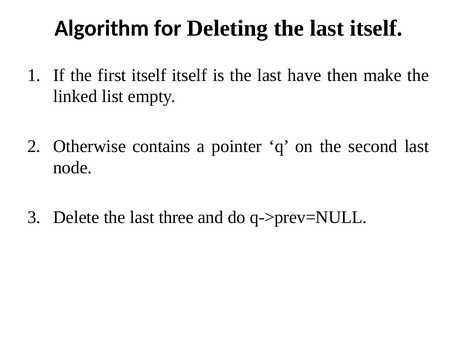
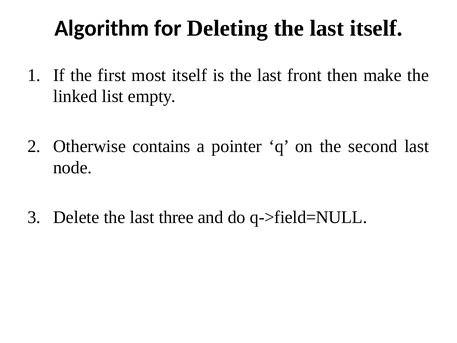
first itself: itself -> most
have: have -> front
q->prev=NULL: q->prev=NULL -> q->field=NULL
